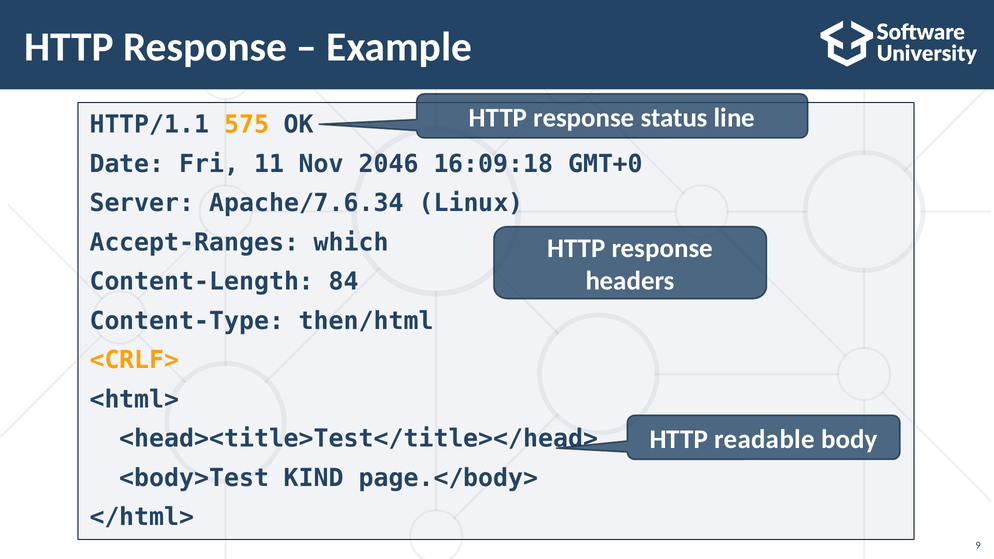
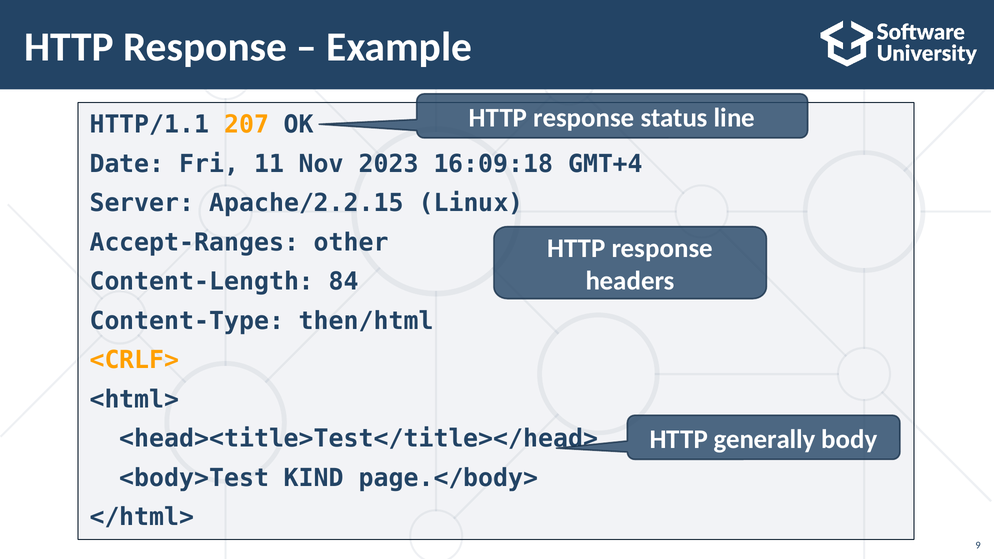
575: 575 -> 207
2046: 2046 -> 2023
GMT+0: GMT+0 -> GMT+4
Apache/7.6.34: Apache/7.6.34 -> Apache/2.2.15
which: which -> other
readable: readable -> generally
